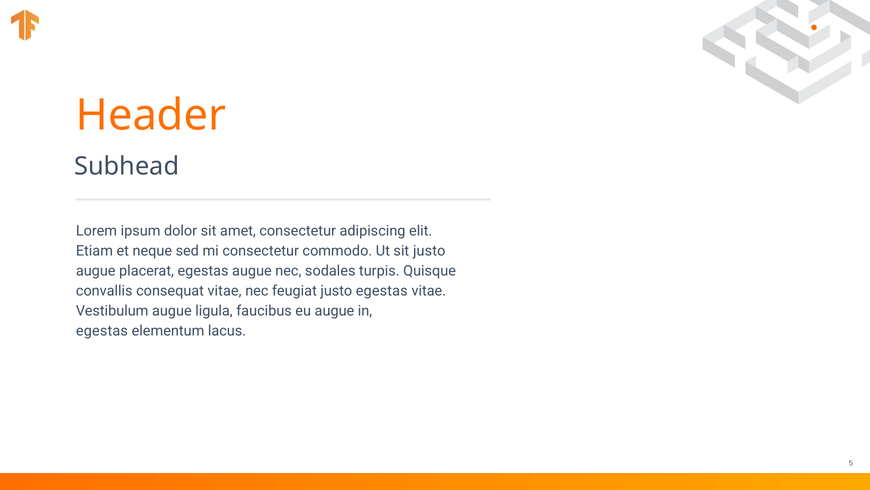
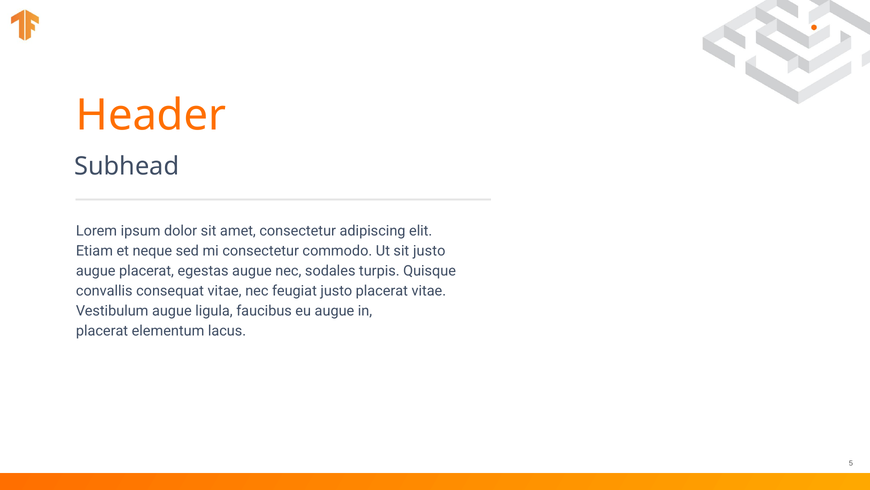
justo egestas: egestas -> placerat
egestas at (102, 331): egestas -> placerat
